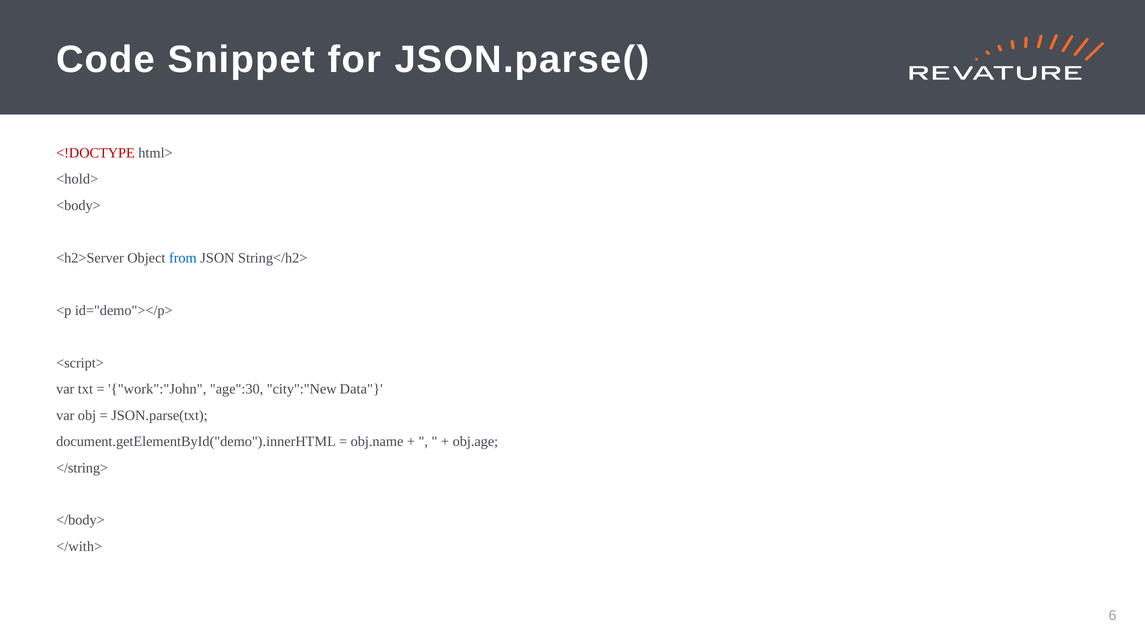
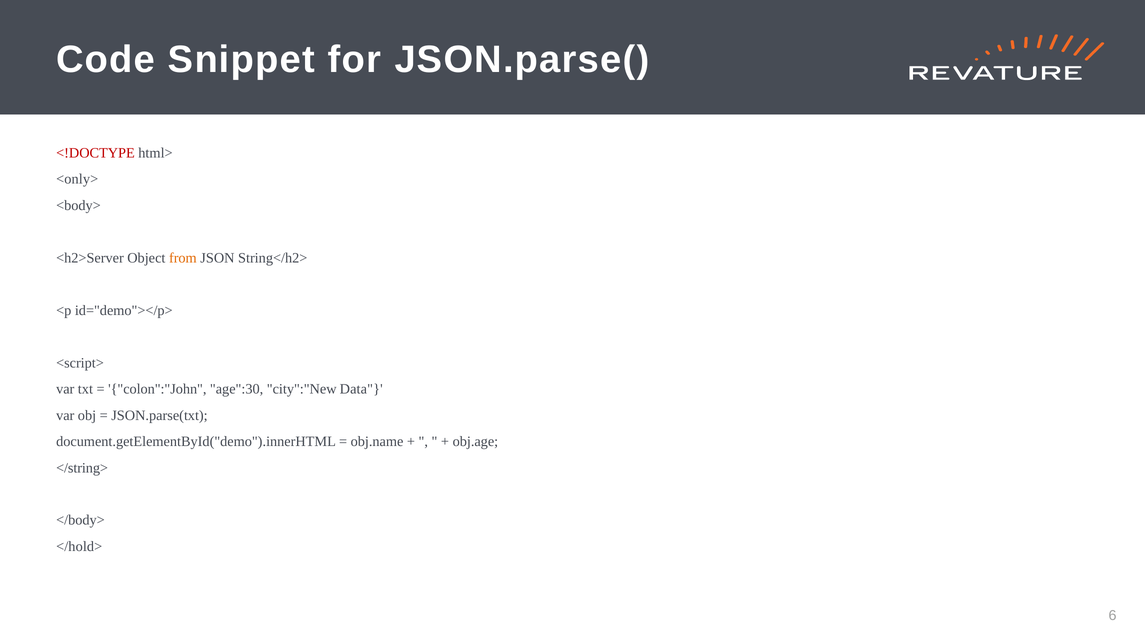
<hold>: <hold> -> <only>
from colour: blue -> orange
work":"John: work":"John -> colon":"John
</with>: </with> -> </hold>
